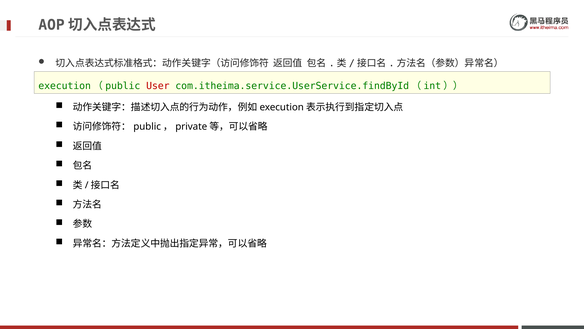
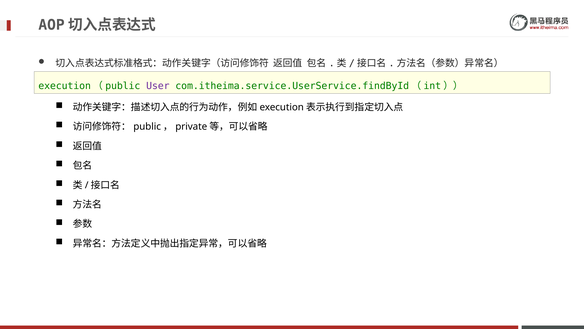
User colour: red -> purple
